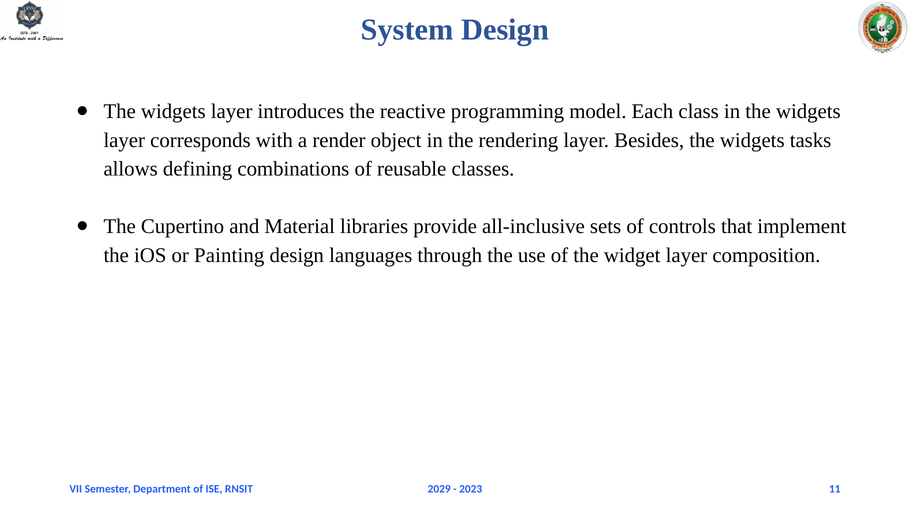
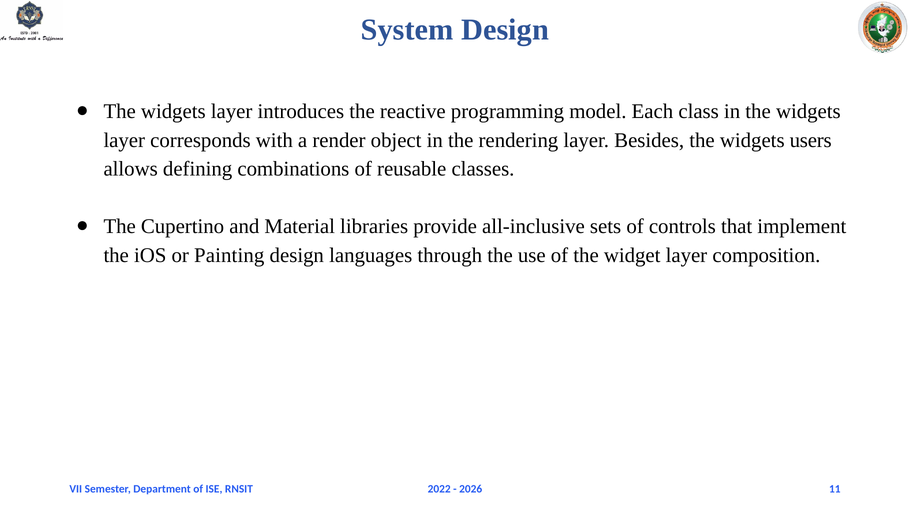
tasks: tasks -> users
2029: 2029 -> 2022
2023: 2023 -> 2026
